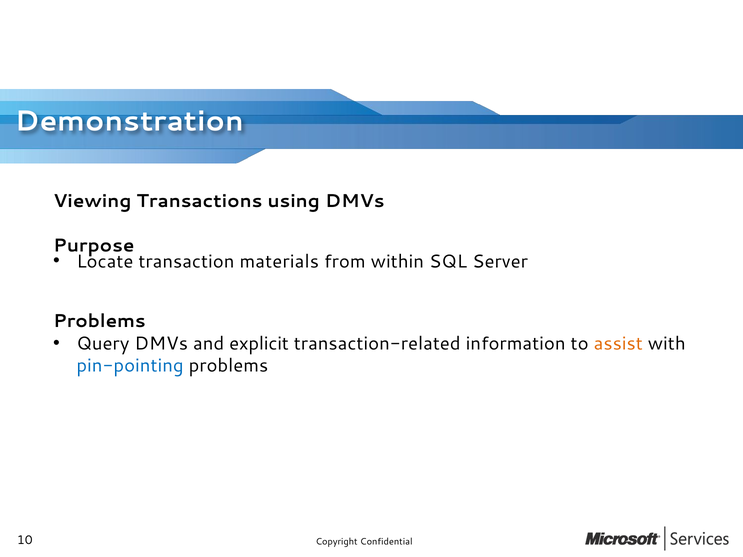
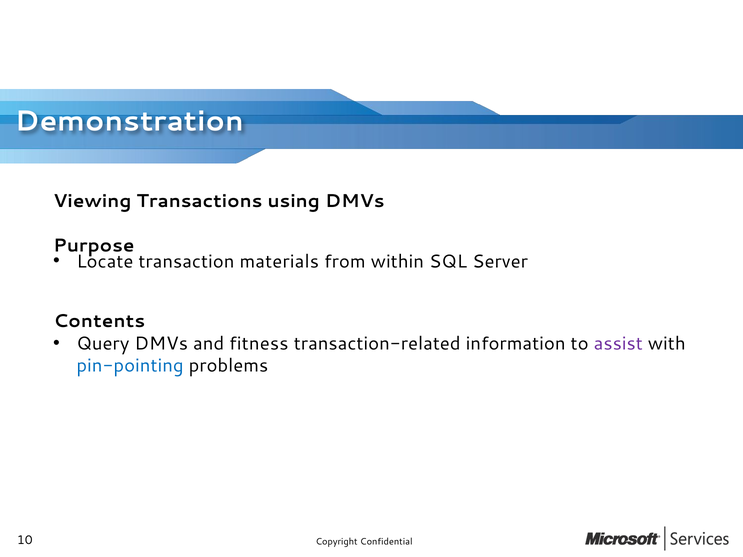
Problems at (99, 321): Problems -> Contents
explicit: explicit -> fitness
assist colour: orange -> purple
